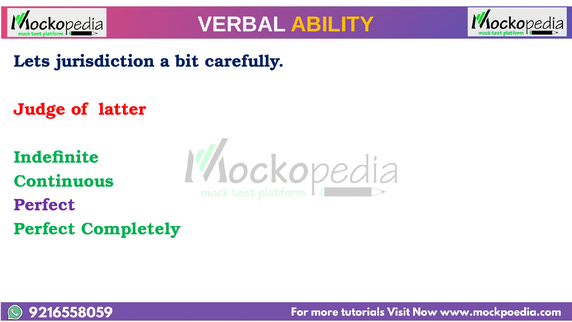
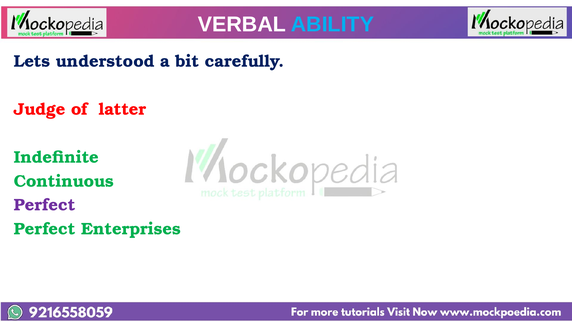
ABILITY colour: yellow -> light blue
jurisdiction: jurisdiction -> understood
Completely: Completely -> Enterprises
